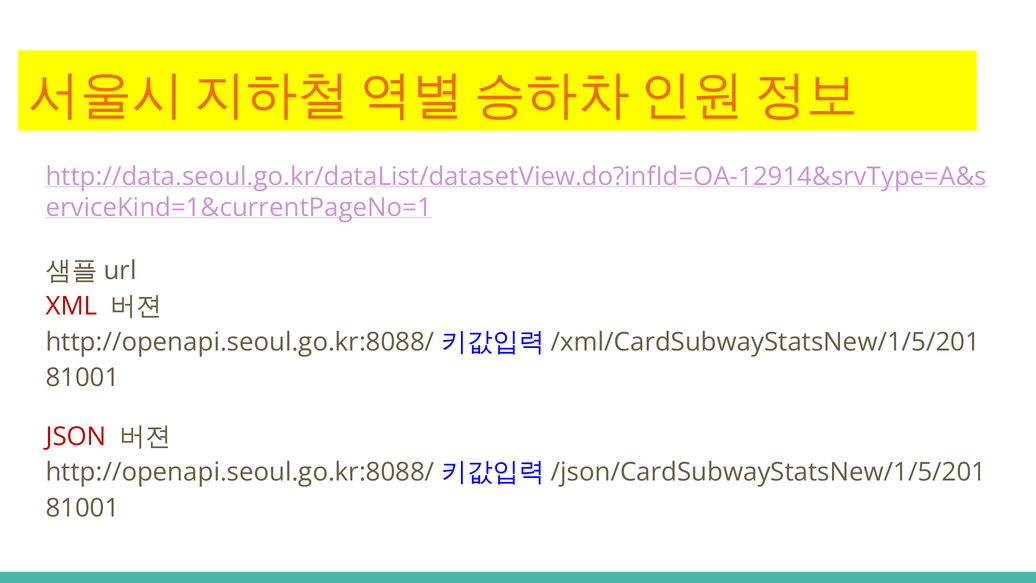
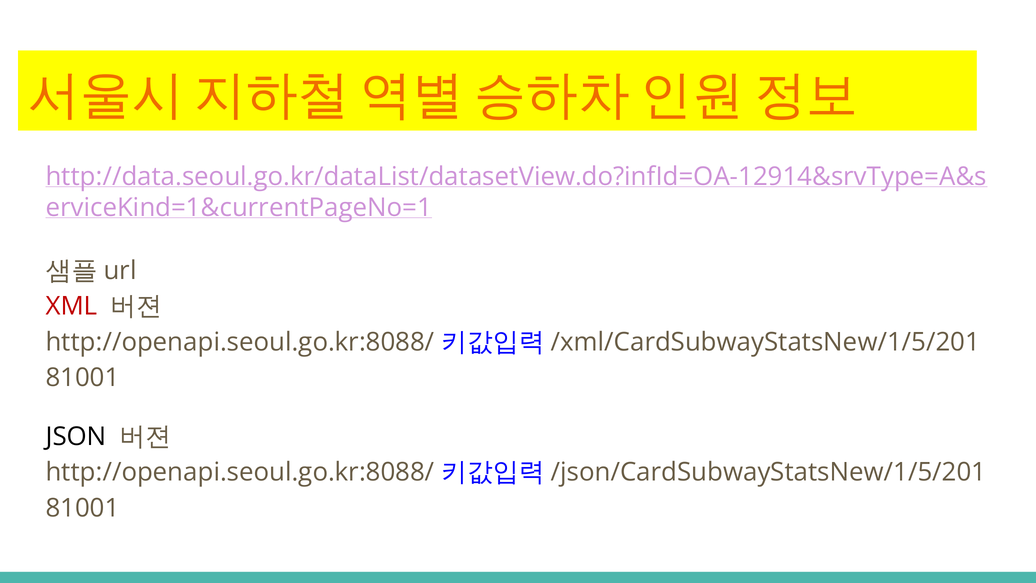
JSON at (76, 436) colour: red -> black
